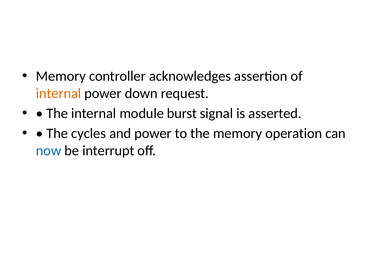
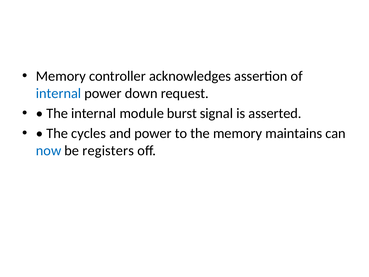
internal at (59, 93) colour: orange -> blue
operation: operation -> maintains
interrupt: interrupt -> registers
